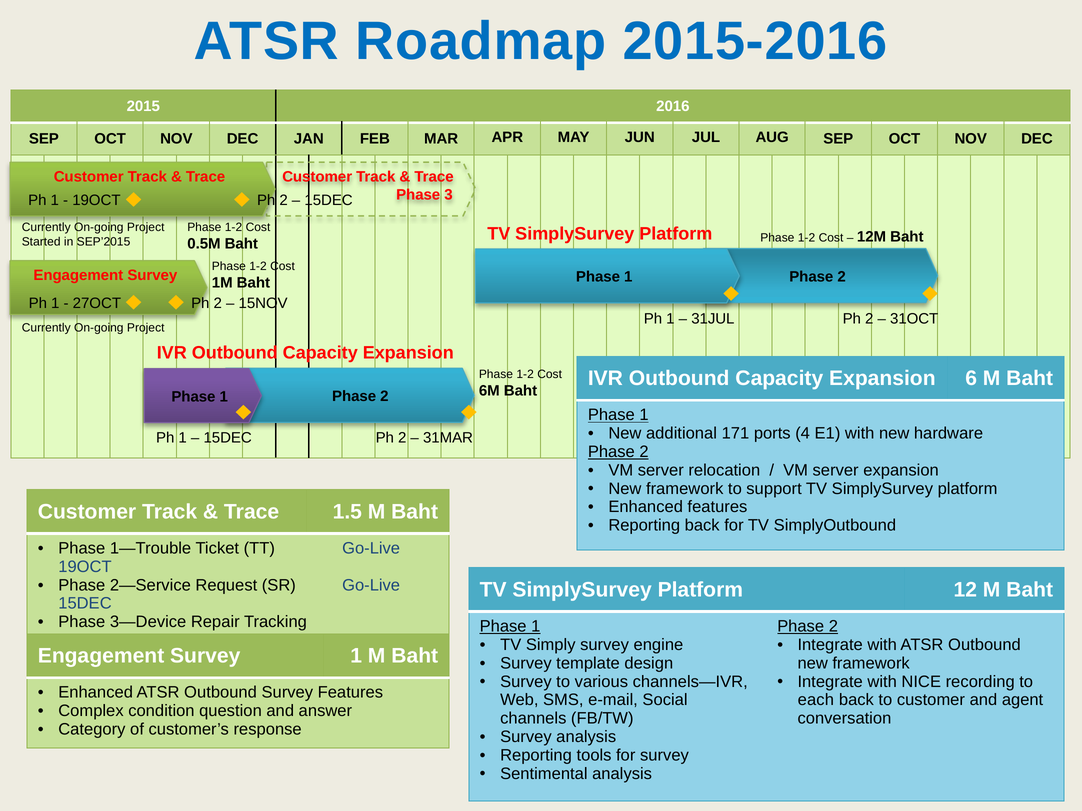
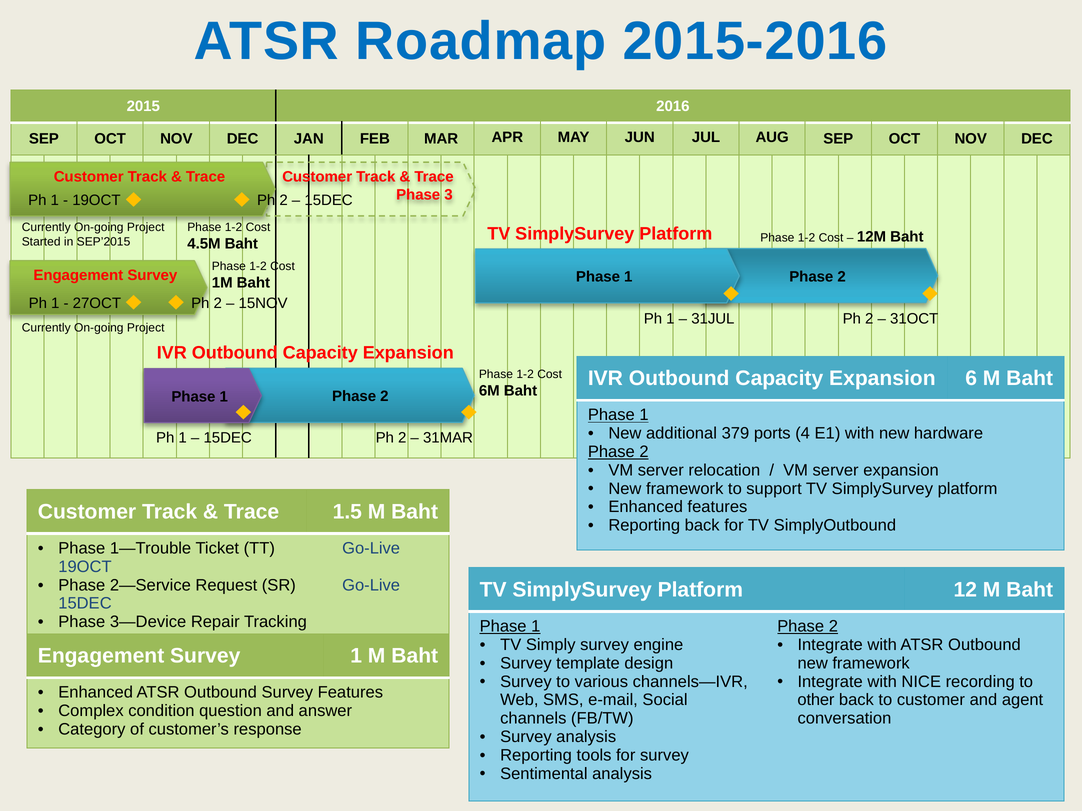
0.5M: 0.5M -> 4.5M
171: 171 -> 379
each: each -> other
